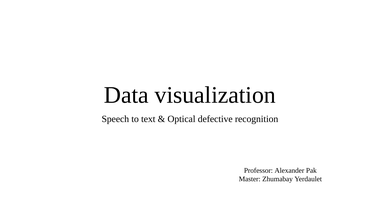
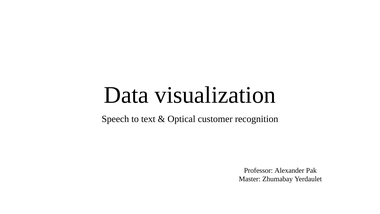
defective: defective -> customer
